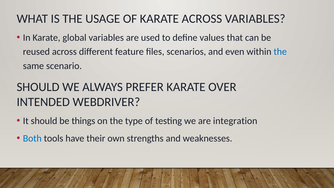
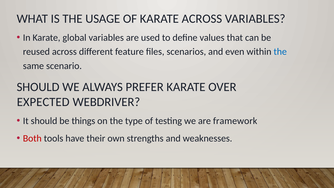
INTENDED: INTENDED -> EXPECTED
integration: integration -> framework
Both colour: blue -> red
